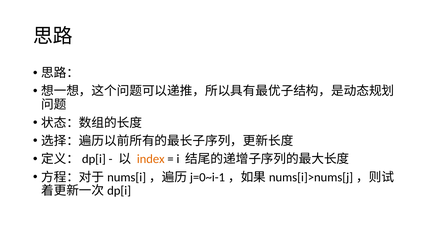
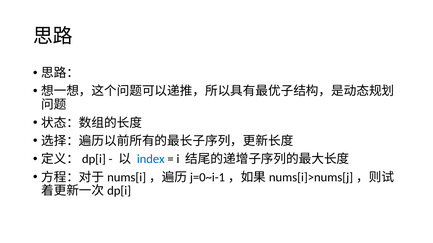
index colour: orange -> blue
